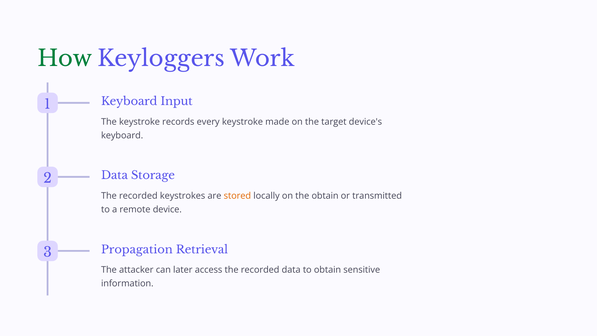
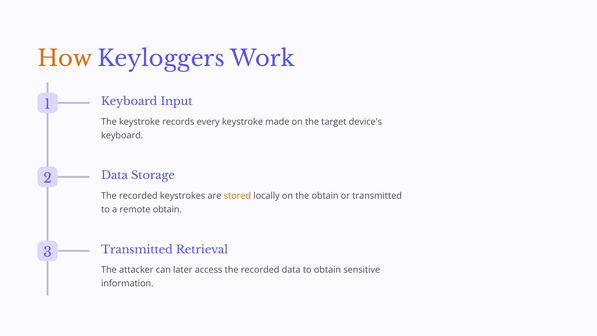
How colour: green -> orange
remote device: device -> obtain
3 Propagation: Propagation -> Transmitted
